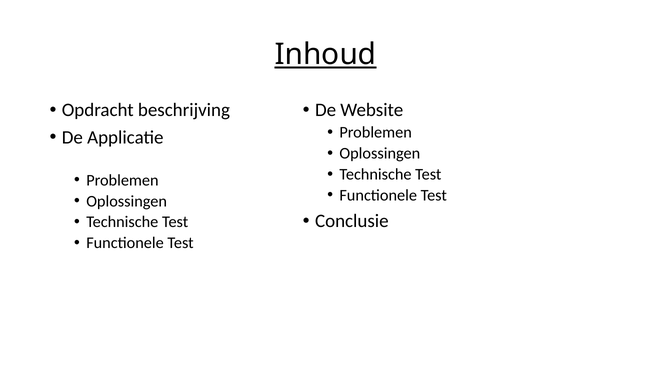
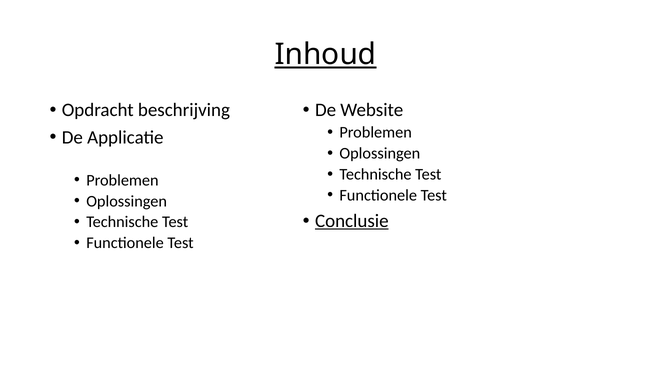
Conclusie underline: none -> present
